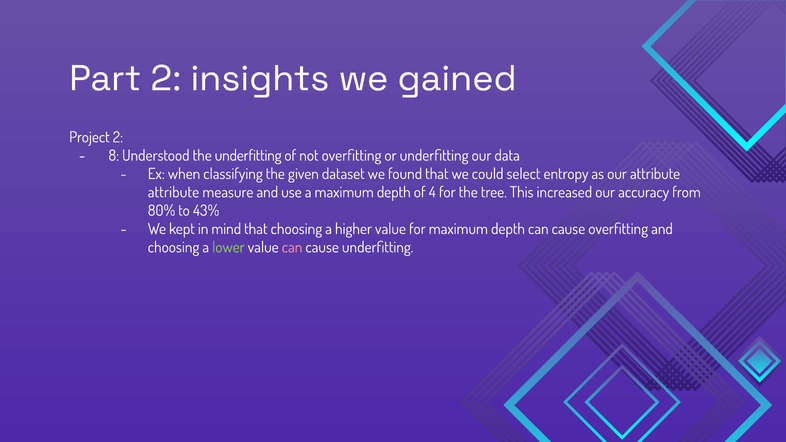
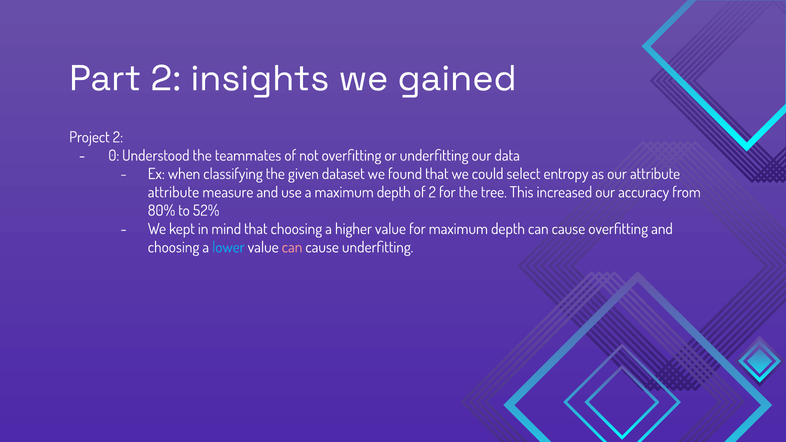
8: 8 -> 0
the underfitting: underfitting -> teammates
of 4: 4 -> 2
43%: 43% -> 52%
lower colour: light green -> light blue
